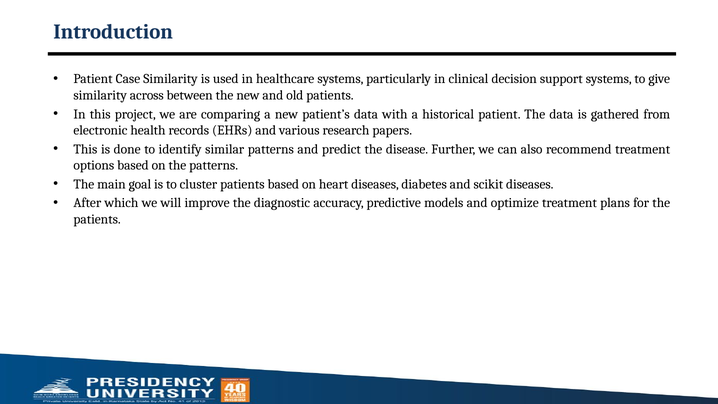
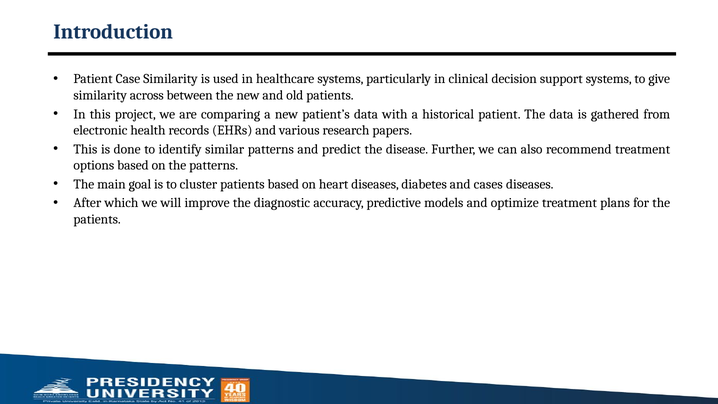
scikit: scikit -> cases
